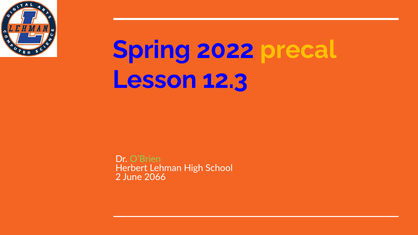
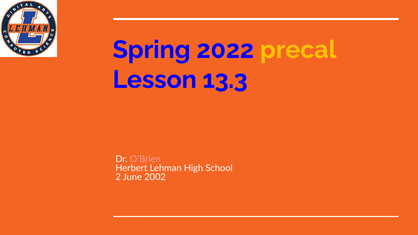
12.3: 12.3 -> 13.3
O’Brien colour: light green -> pink
2066: 2066 -> 2002
